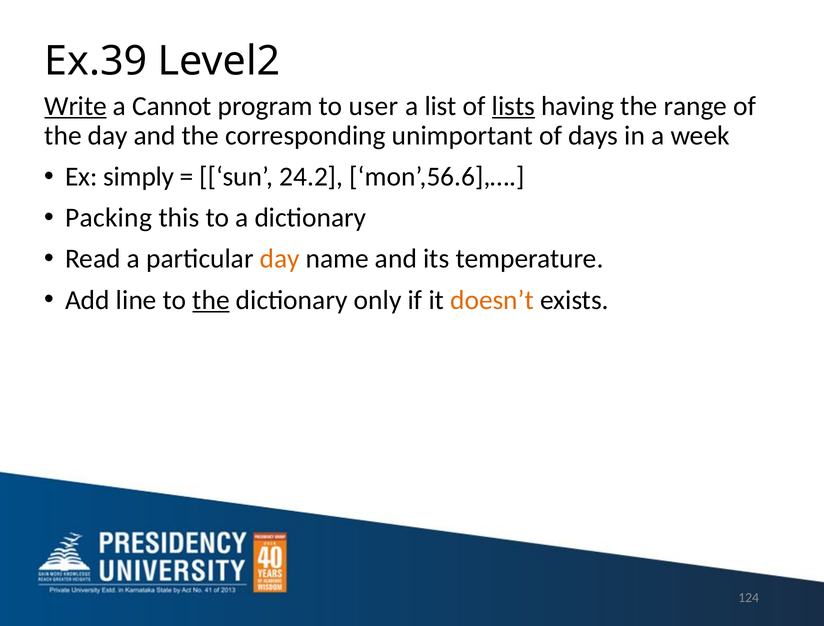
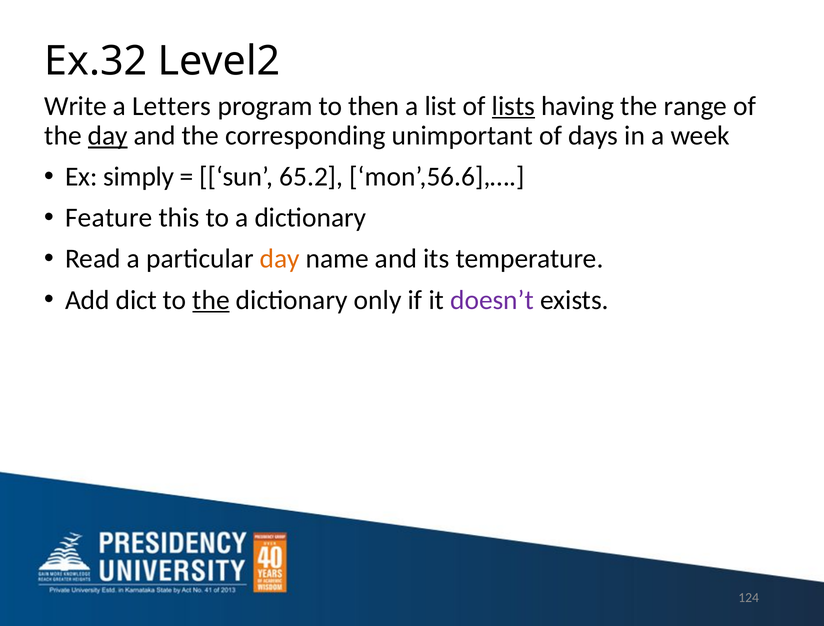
Ex.39: Ex.39 -> Ex.32
Write underline: present -> none
Cannot: Cannot -> Letters
user: user -> then
day at (108, 136) underline: none -> present
24.2: 24.2 -> 65.2
Packing: Packing -> Feature
line: line -> dict
doesn’t colour: orange -> purple
